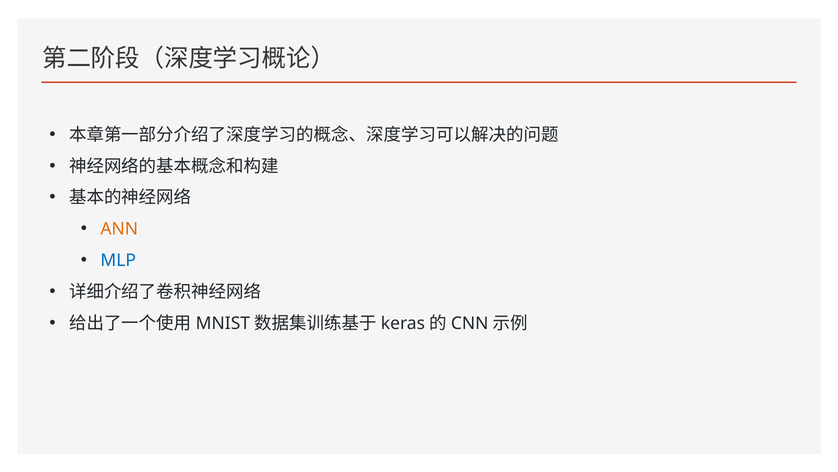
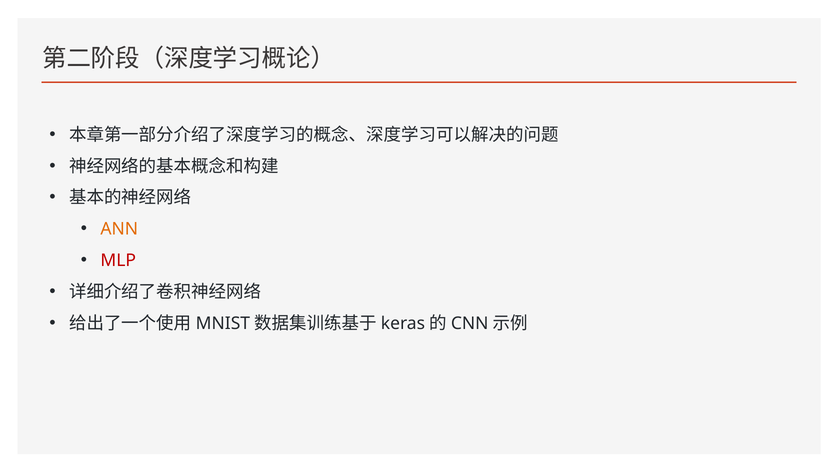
MLP colour: blue -> red
